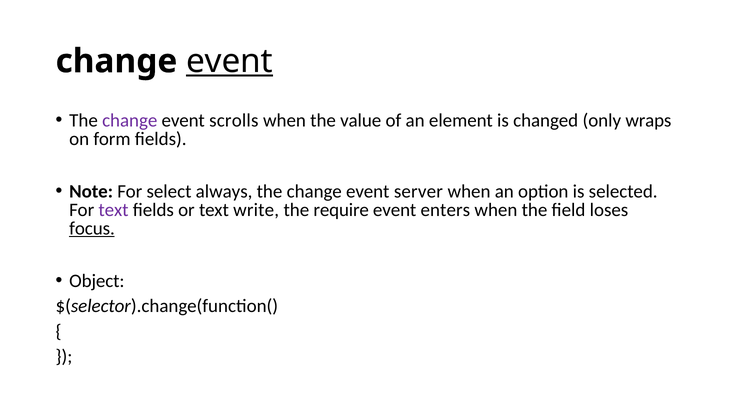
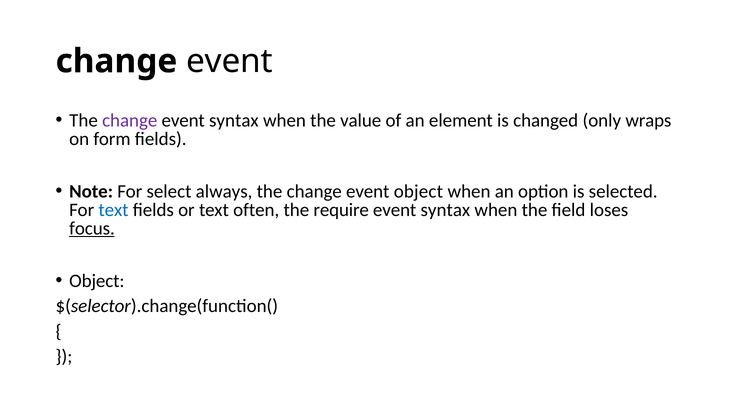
event at (229, 61) underline: present -> none
scrolls at (234, 120): scrolls -> syntax
event server: server -> object
text at (114, 210) colour: purple -> blue
write: write -> often
enters at (445, 210): enters -> syntax
